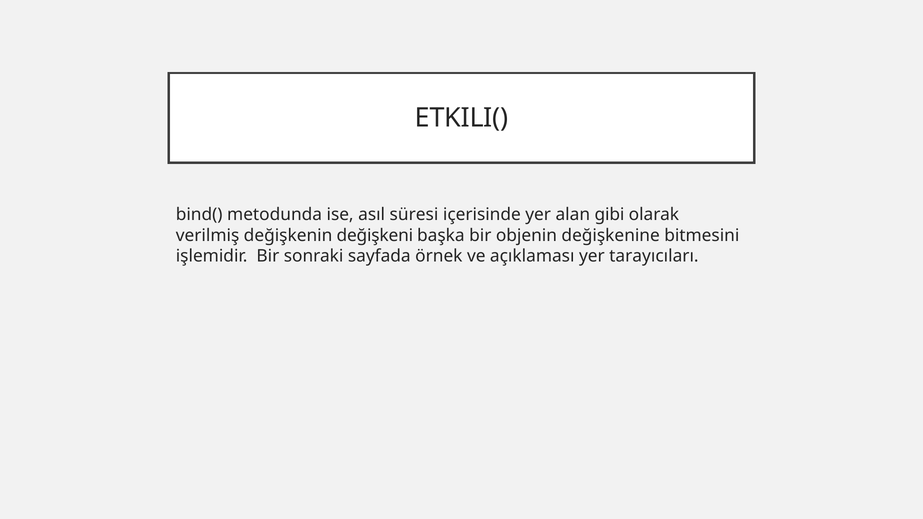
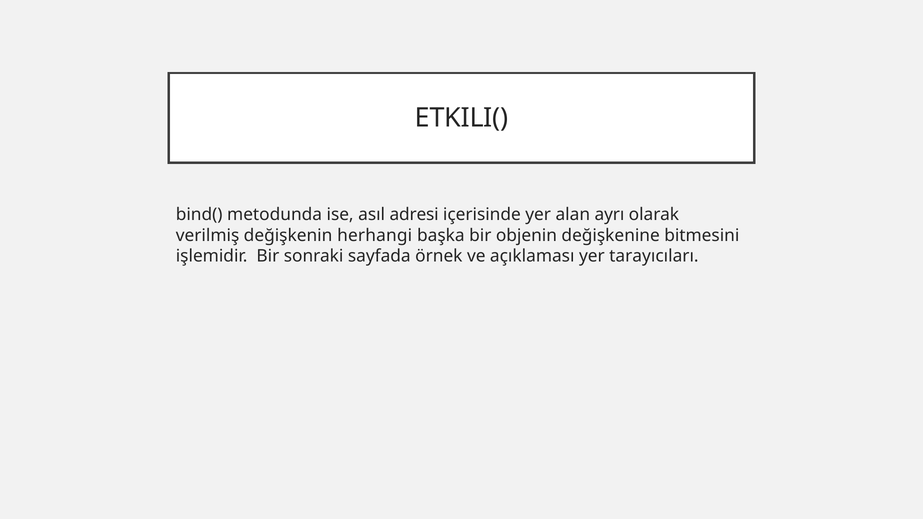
süresi: süresi -> adresi
gibi: gibi -> ayrı
değişkeni: değişkeni -> herhangi
